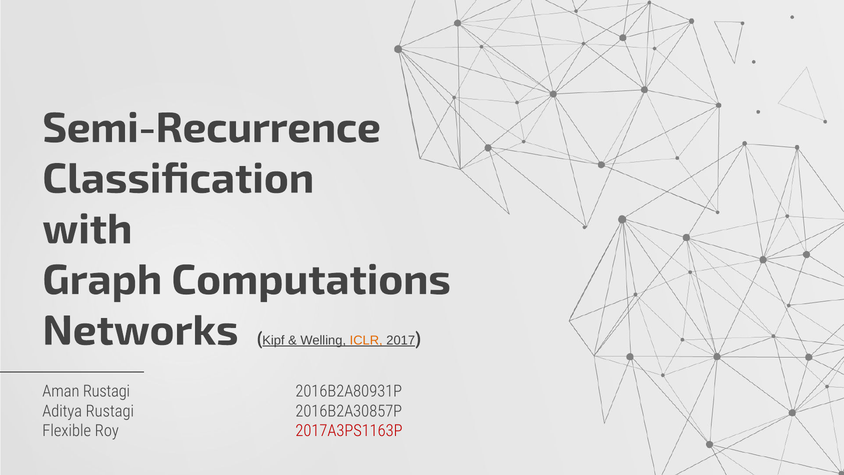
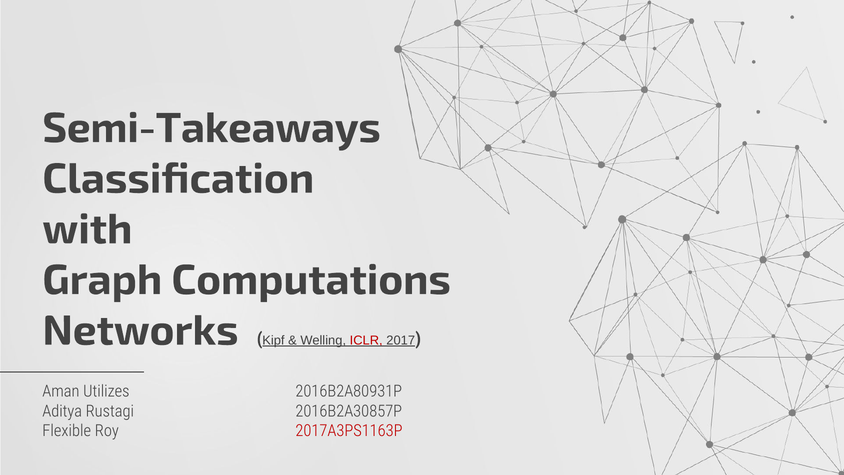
Semi-Recurrence: Semi-Recurrence -> Semi-Takeaways
ICLR colour: orange -> red
Aman Rustagi: Rustagi -> Utilizes
